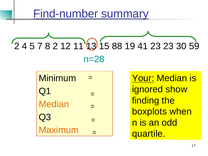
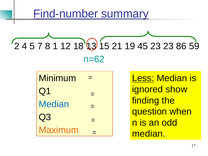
8 2: 2 -> 1
11: 11 -> 18
88: 88 -> 21
41: 41 -> 45
30: 30 -> 86
n=28: n=28 -> n=62
Your: Your -> Less
Median at (54, 104) colour: orange -> blue
boxplots: boxplots -> question
quartile at (149, 134): quartile -> median
